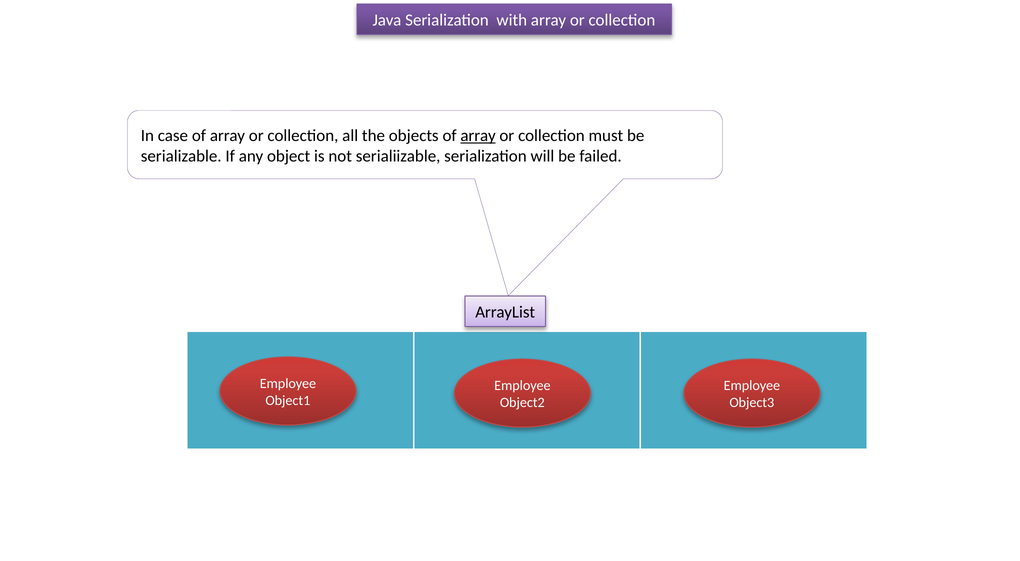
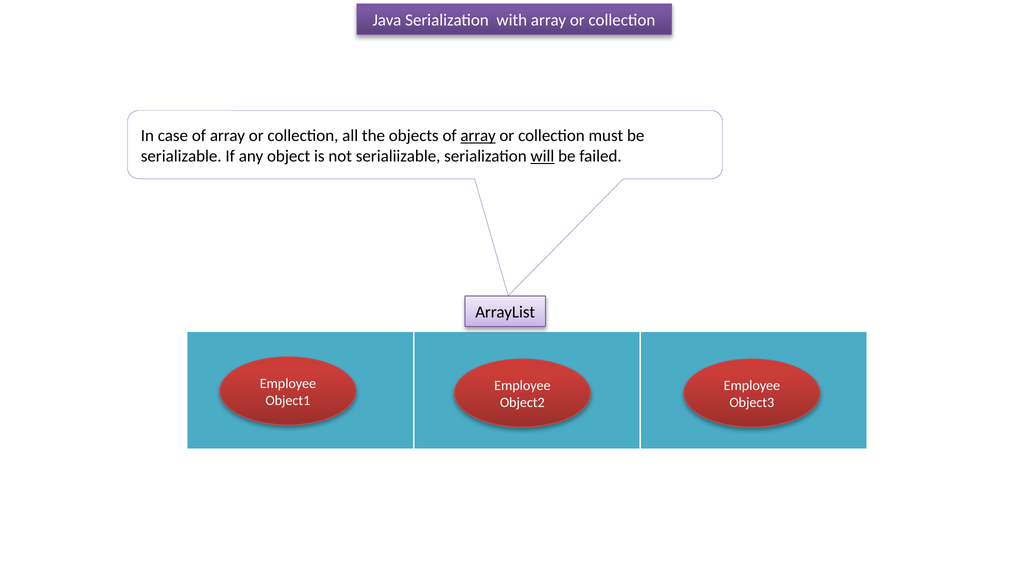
will underline: none -> present
